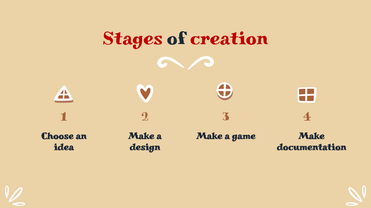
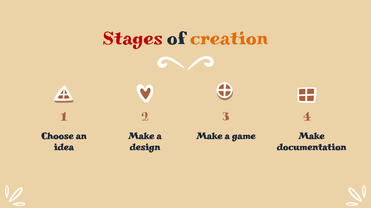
creation colour: red -> orange
